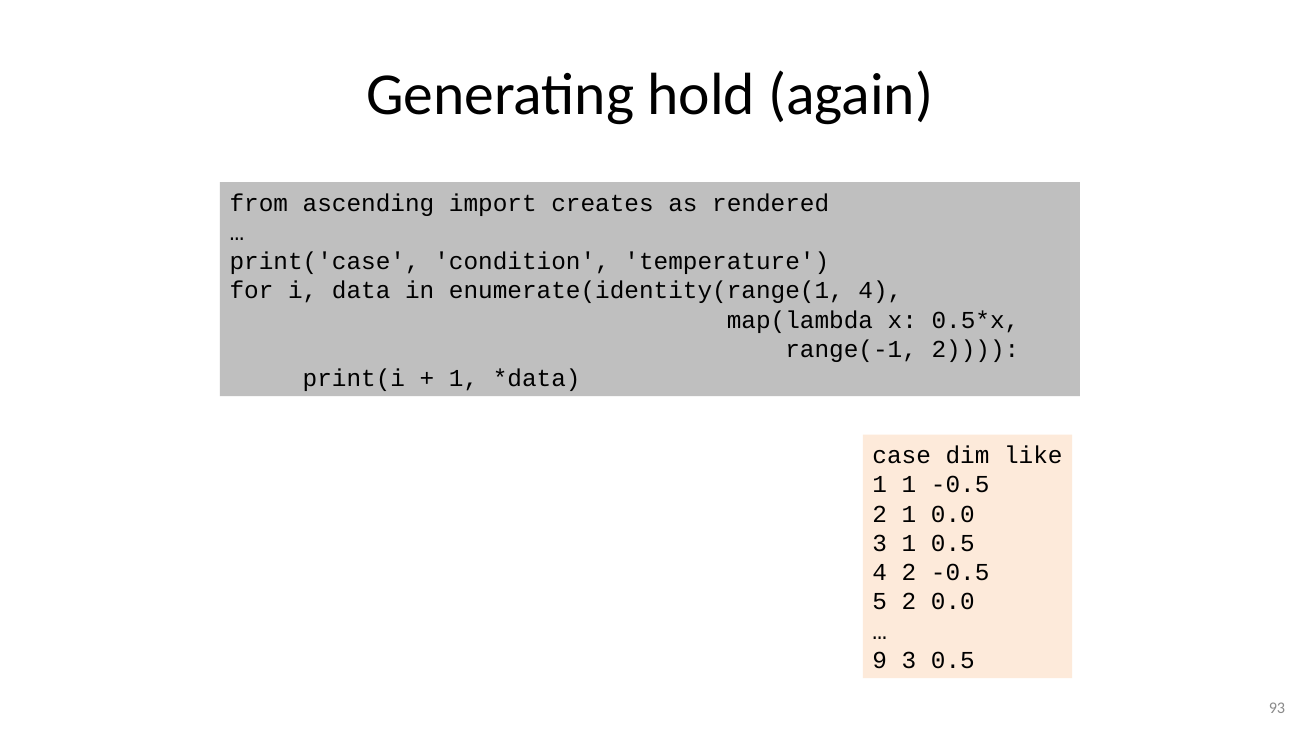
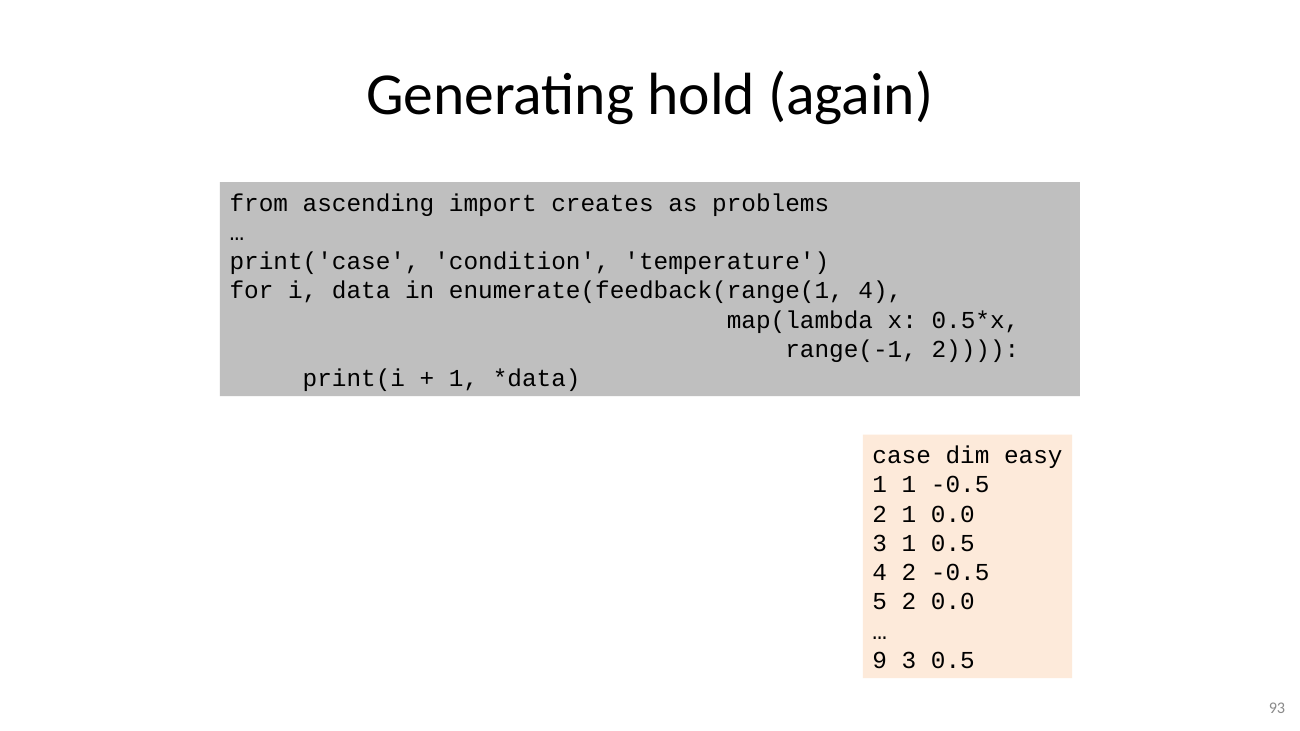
rendered: rendered -> problems
enumerate(identity(range(1: enumerate(identity(range(1 -> enumerate(feedback(range(1
like: like -> easy
